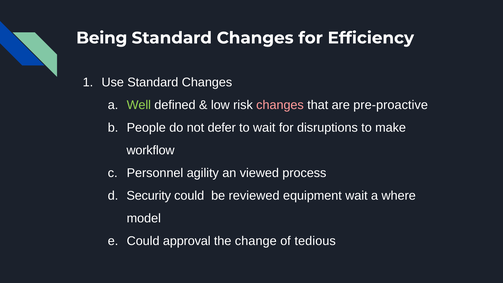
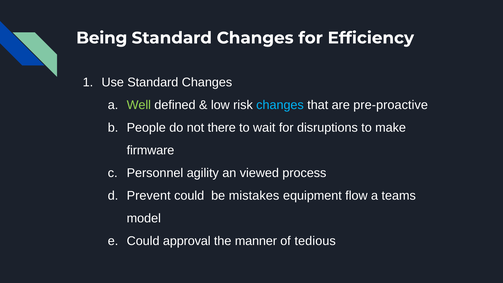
changes at (280, 105) colour: pink -> light blue
defer: defer -> there
workflow: workflow -> firmware
Security: Security -> Prevent
reviewed: reviewed -> mistakes
equipment wait: wait -> flow
where: where -> teams
change: change -> manner
